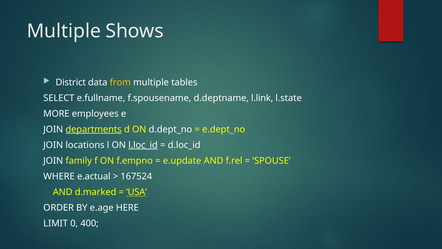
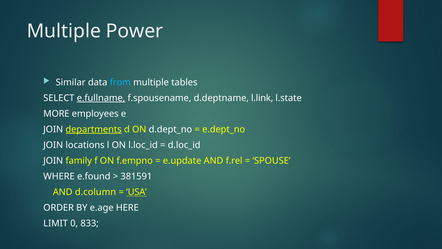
Shows: Shows -> Power
District: District -> Similar
from colour: yellow -> light blue
e.fullname underline: none -> present
l.loc_id underline: present -> none
e.actual: e.actual -> e.found
167524: 167524 -> 381591
d.marked: d.marked -> d.column
400: 400 -> 833
